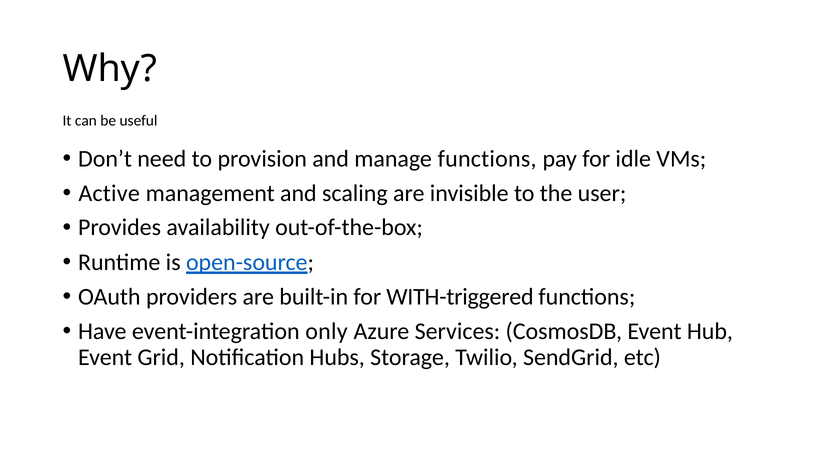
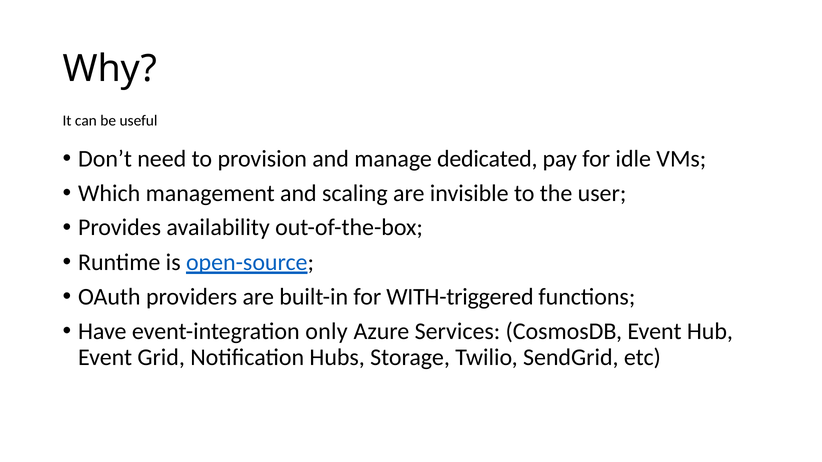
manage functions: functions -> dedicated
Active: Active -> Which
